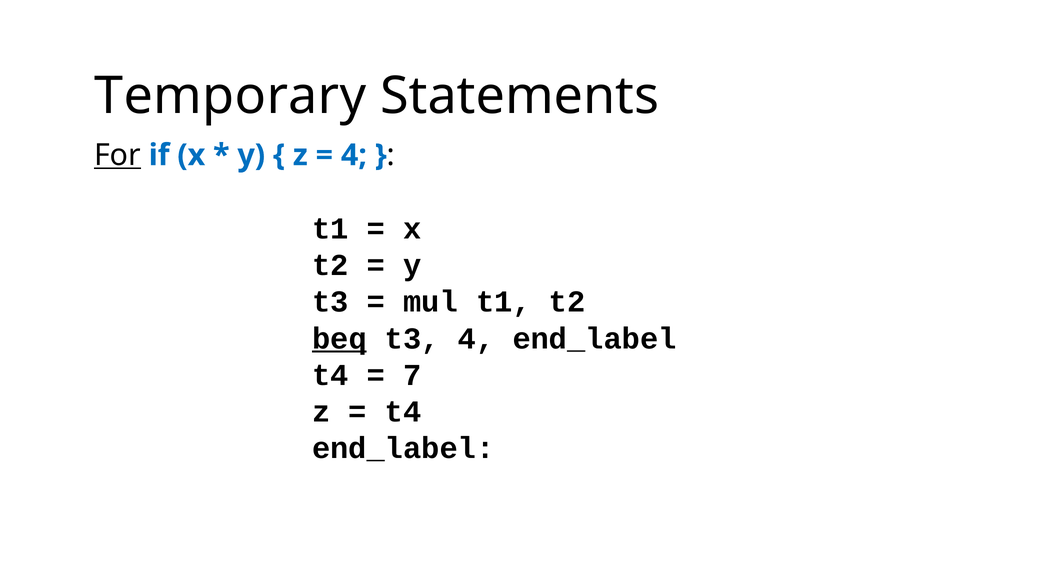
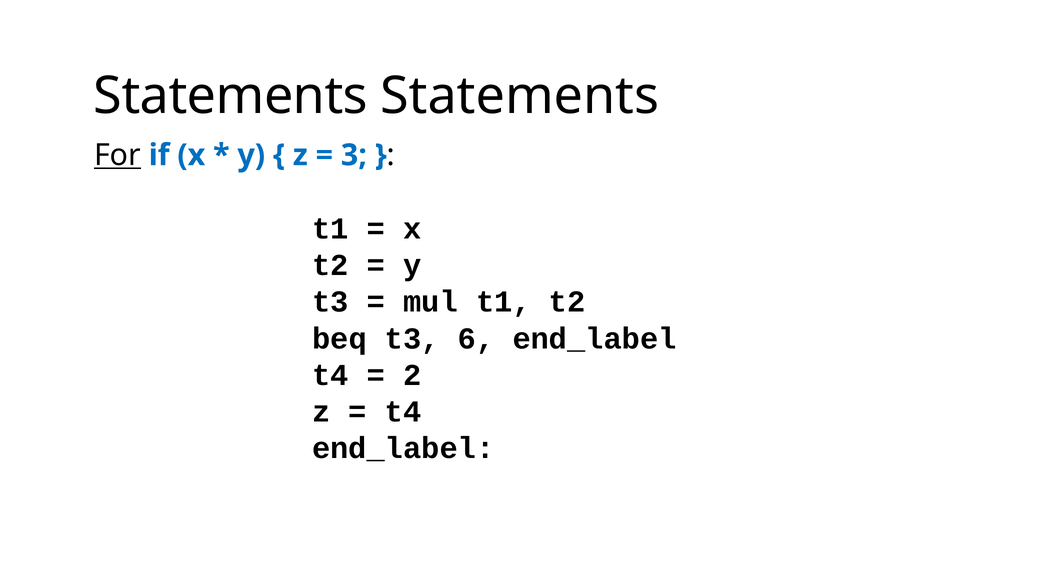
Temporary at (230, 96): Temporary -> Statements
4 at (354, 155): 4 -> 3
beq underline: present -> none
t3 4: 4 -> 6
7: 7 -> 2
